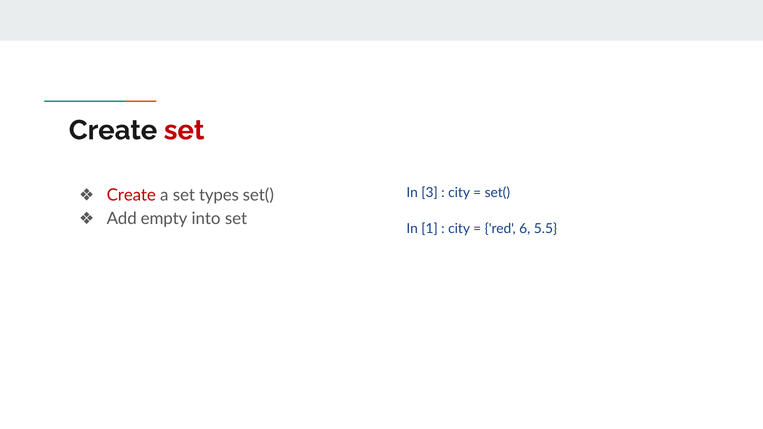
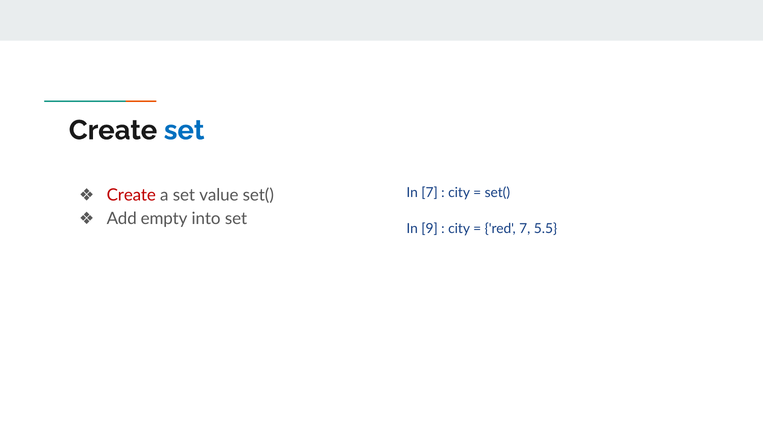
set at (184, 130) colour: red -> blue
In 3: 3 -> 7
types: types -> value
1: 1 -> 9
red 6: 6 -> 7
